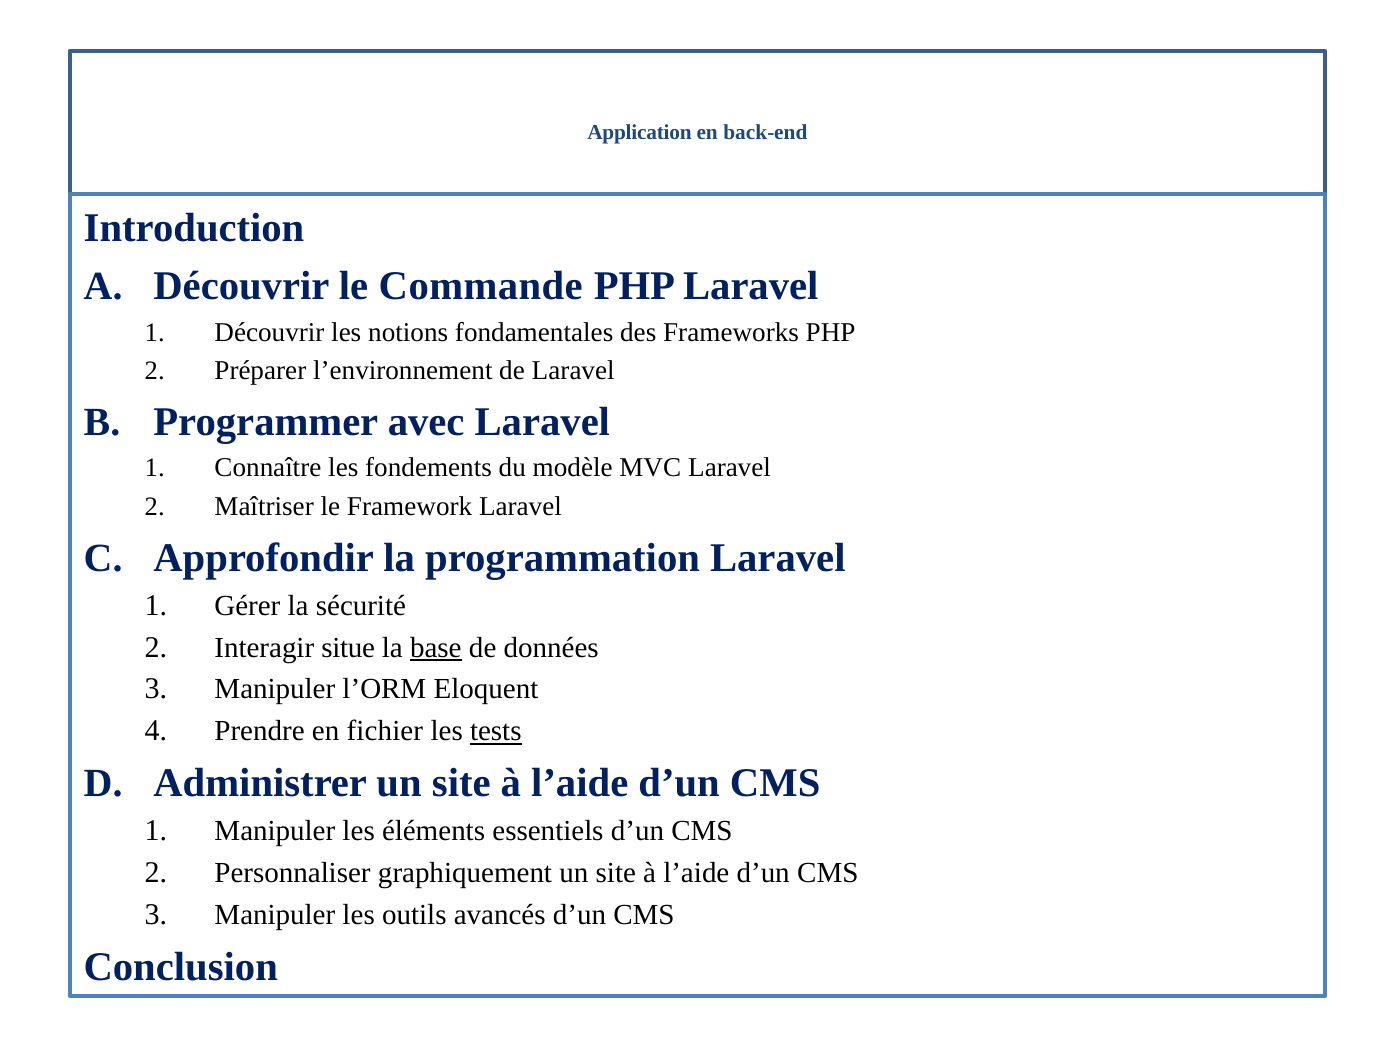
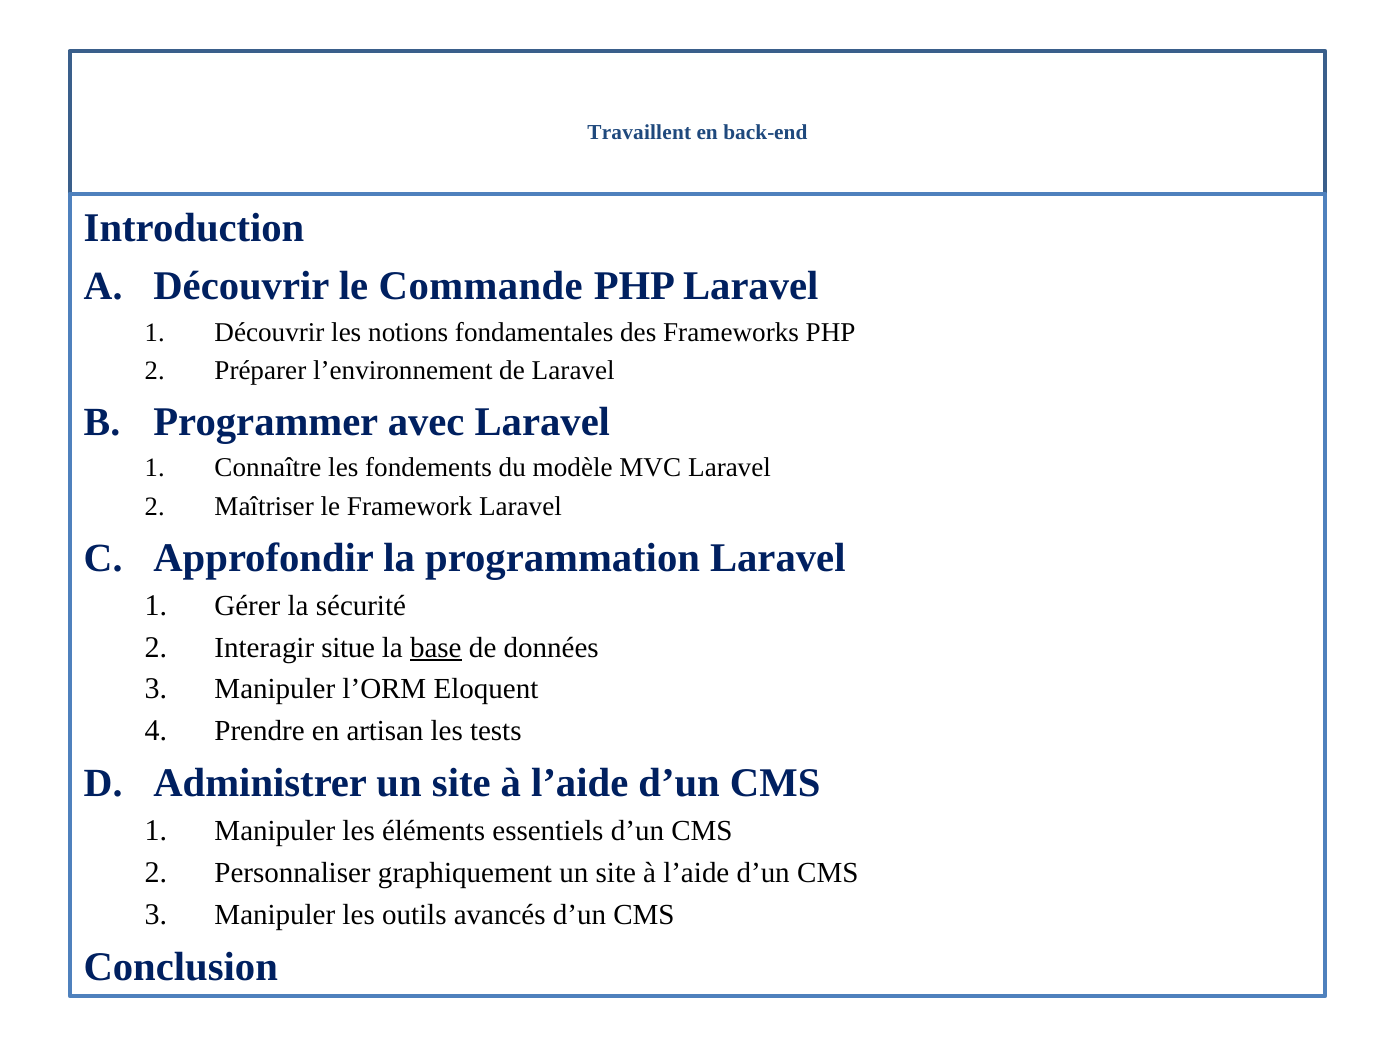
Application: Application -> Travaillent
fichier: fichier -> artisan
tests underline: present -> none
